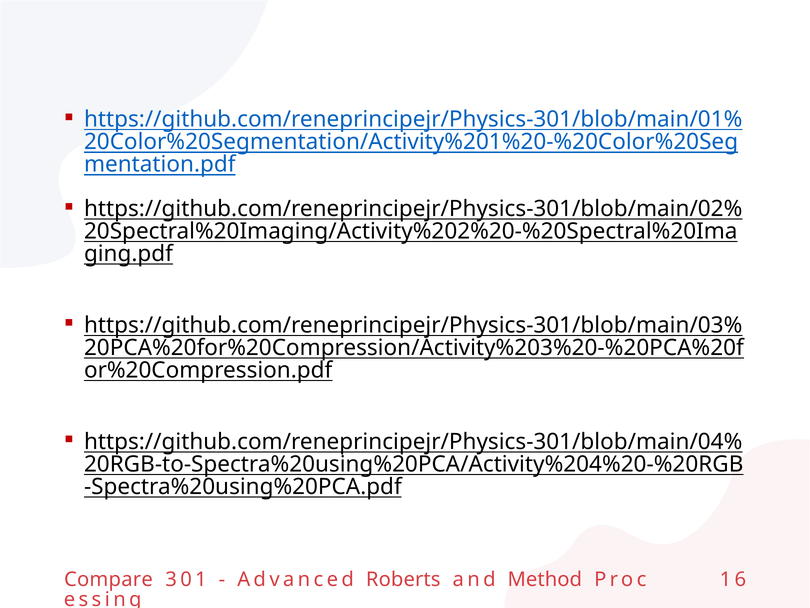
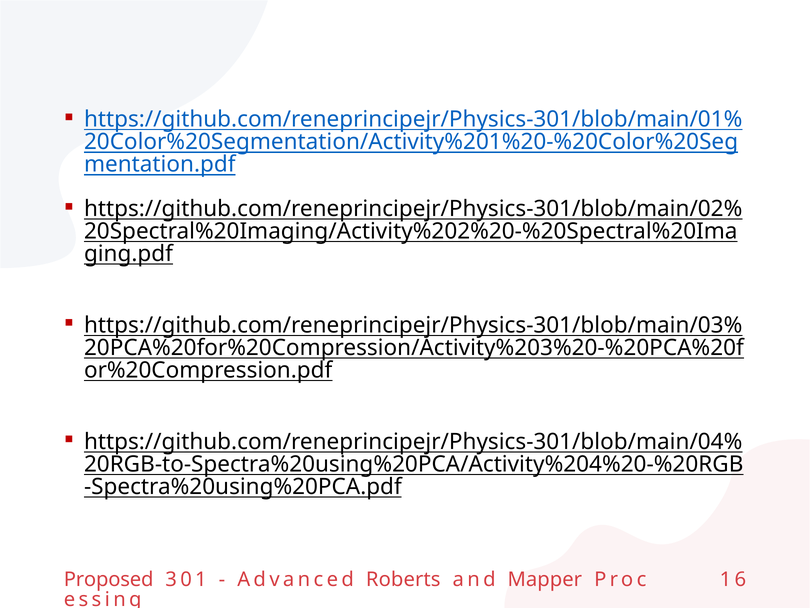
Compare: Compare -> Proposed
Method: Method -> Mapper
